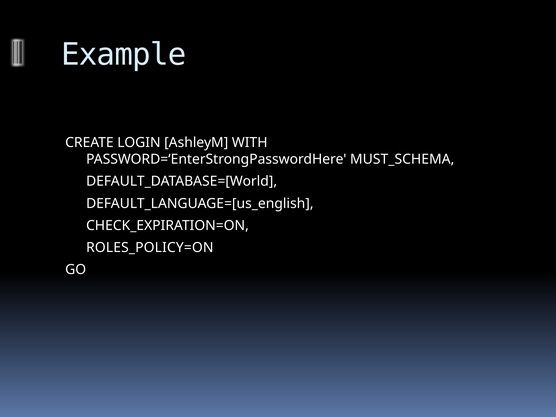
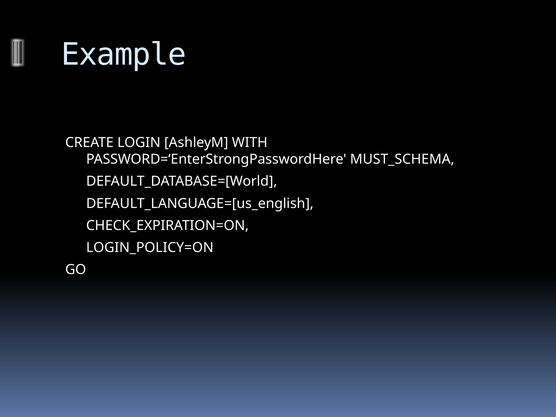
ROLES_POLICY=ON: ROLES_POLICY=ON -> LOGIN_POLICY=ON
